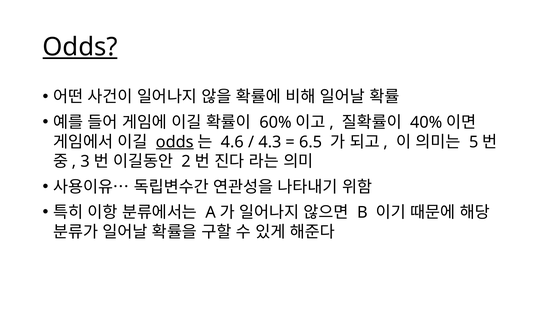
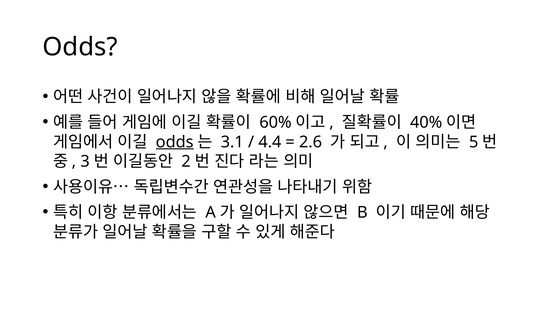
Odds at (80, 47) underline: present -> none
4.6: 4.6 -> 3.1
4.3: 4.3 -> 4.4
6.5: 6.5 -> 2.6
